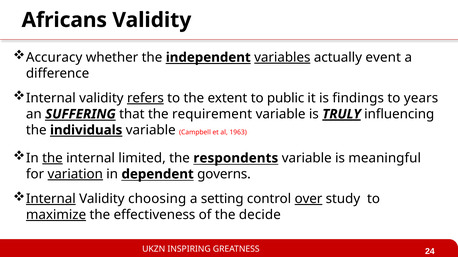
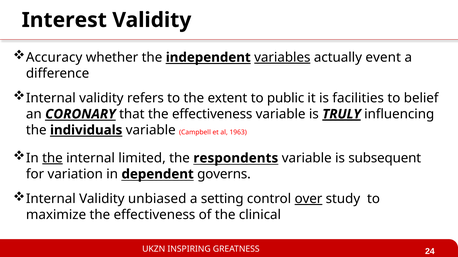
Africans: Africans -> Interest
refers underline: present -> none
findings: findings -> facilities
years: years -> belief
SUFFERING: SUFFERING -> CORONARY
that the requirement: requirement -> effectiveness
meaningful: meaningful -> subsequent
variation underline: present -> none
Internal at (51, 199) underline: present -> none
choosing: choosing -> unbiased
maximize underline: present -> none
decide: decide -> clinical
